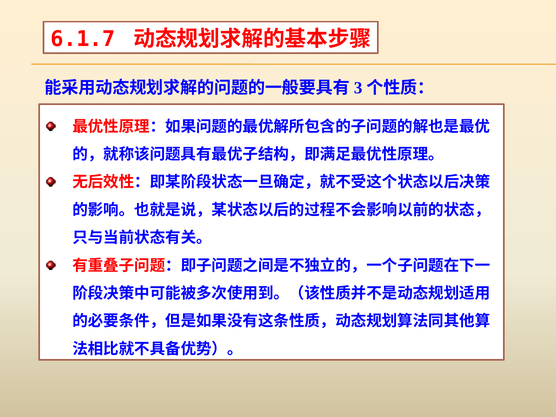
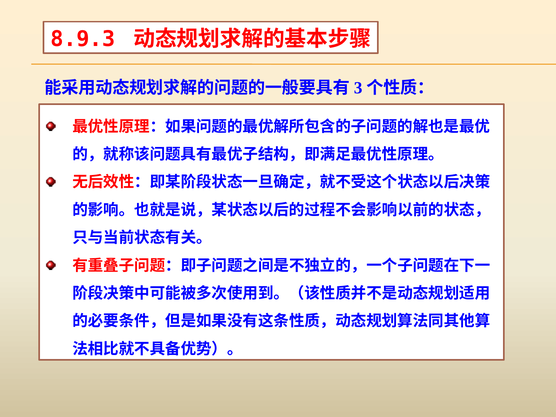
6.1.7: 6.1.7 -> 8.9.3
